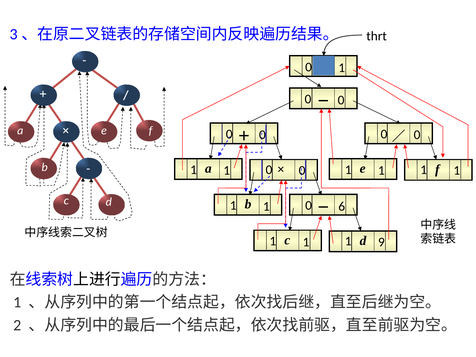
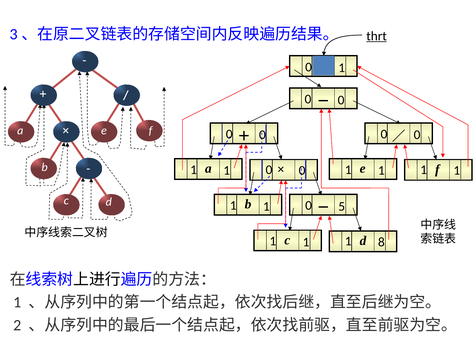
thrt underline: none -> present
6: 6 -> 5
9: 9 -> 8
